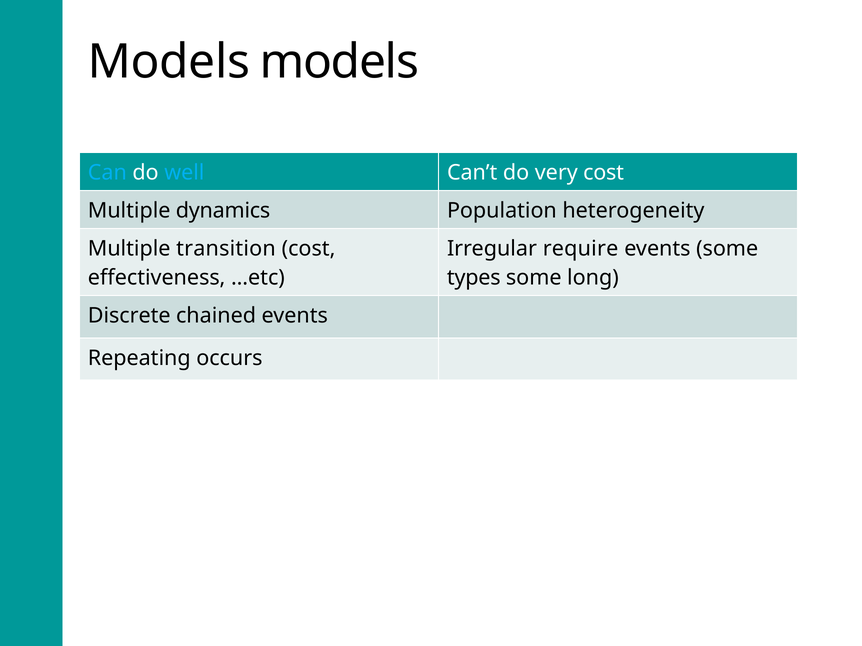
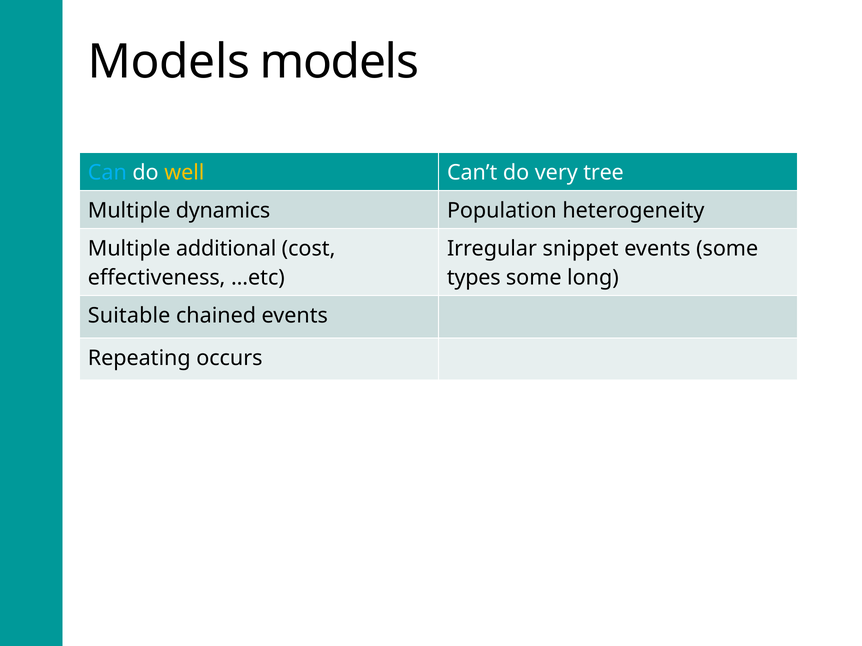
well colour: light blue -> yellow
very cost: cost -> tree
transition: transition -> additional
require: require -> snippet
Discrete: Discrete -> Suitable
